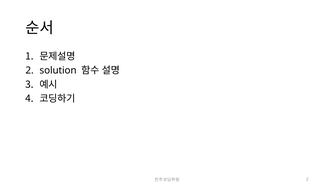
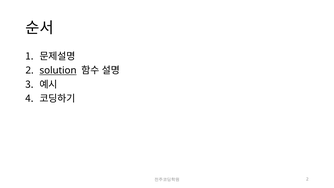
solution underline: none -> present
